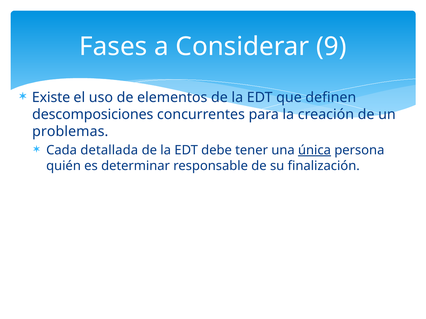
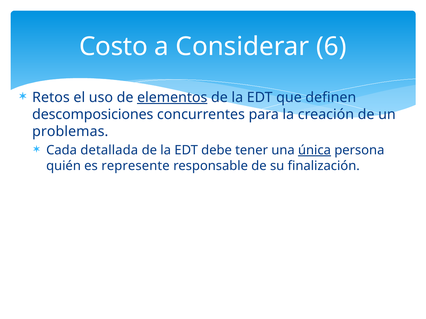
Fases: Fases -> Costo
9: 9 -> 6
Existe: Existe -> Retos
elementos underline: none -> present
determinar: determinar -> represente
